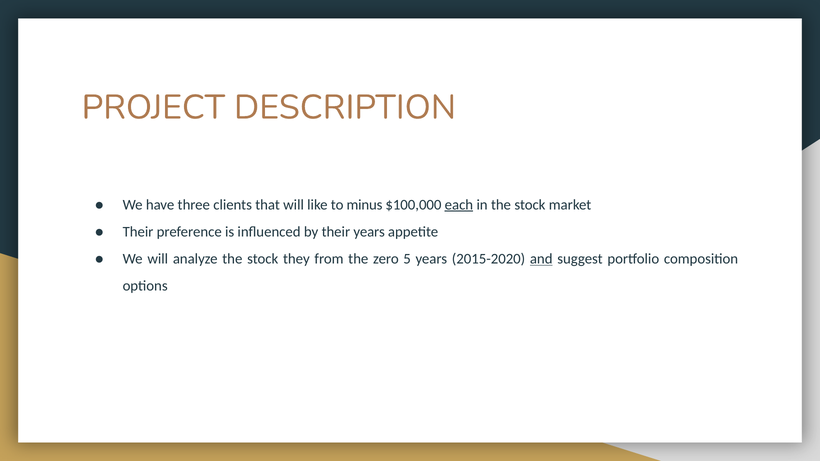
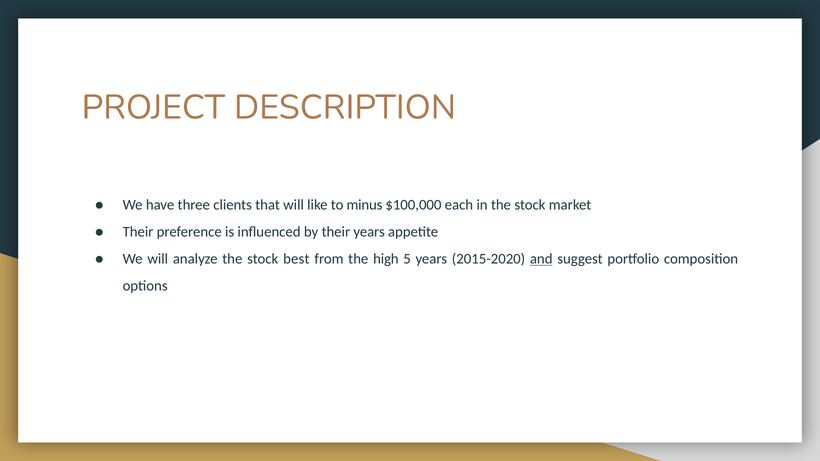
each underline: present -> none
they: they -> best
zero: zero -> high
